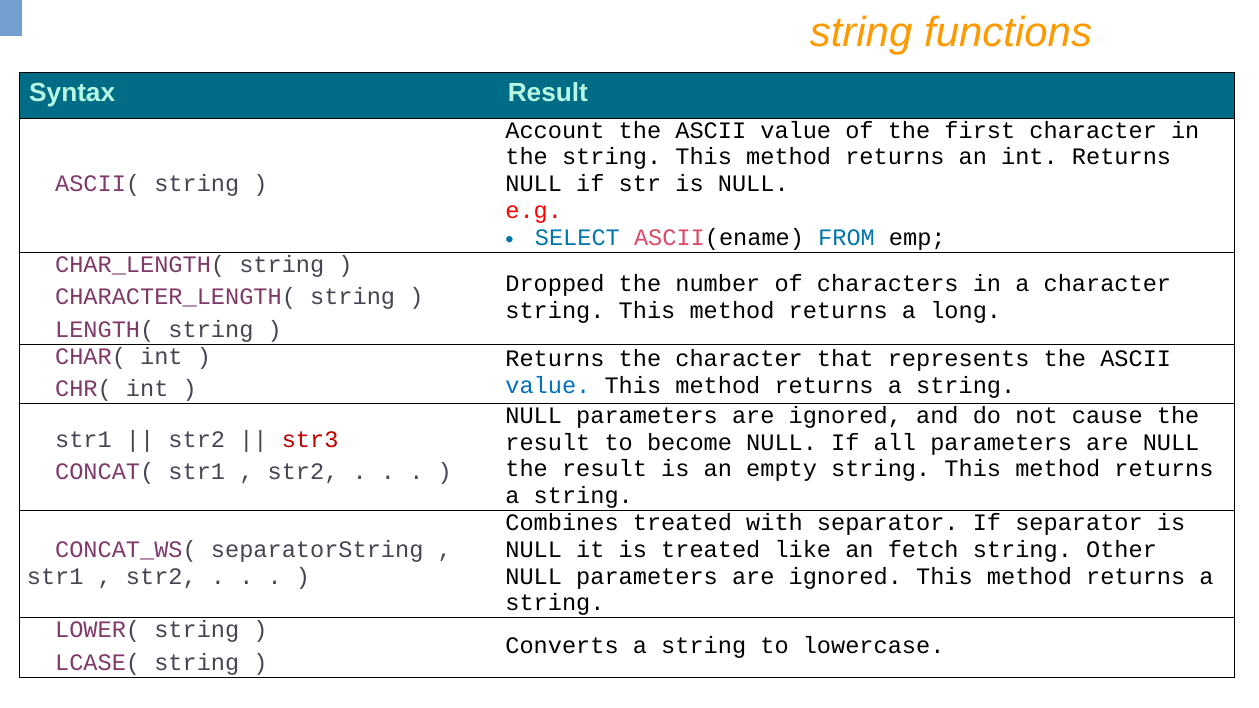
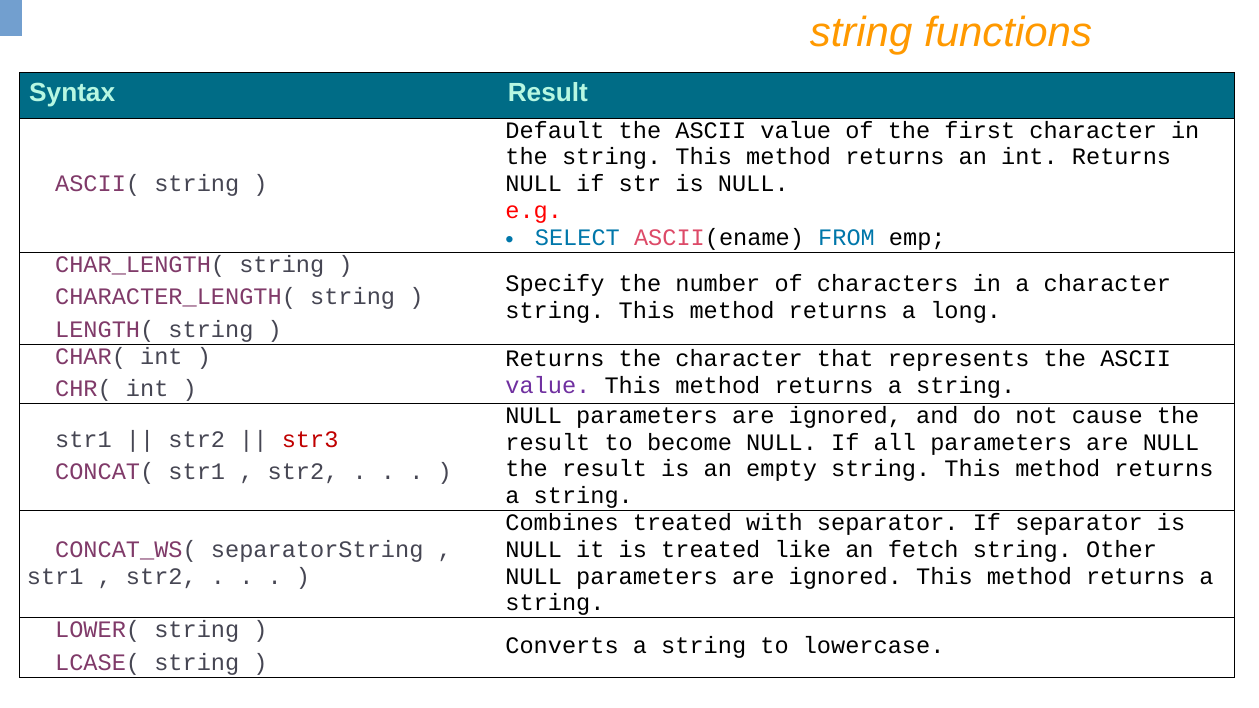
Account: Account -> Default
Dropped: Dropped -> Specify
value at (548, 386) colour: blue -> purple
